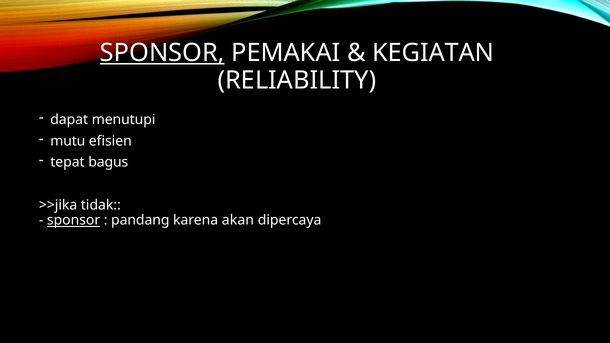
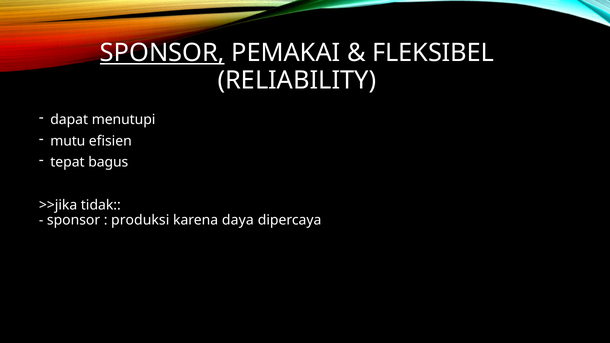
KEGIATAN: KEGIATAN -> FLEKSIBEL
sponsor at (74, 220) underline: present -> none
pandang: pandang -> produksi
akan: akan -> daya
